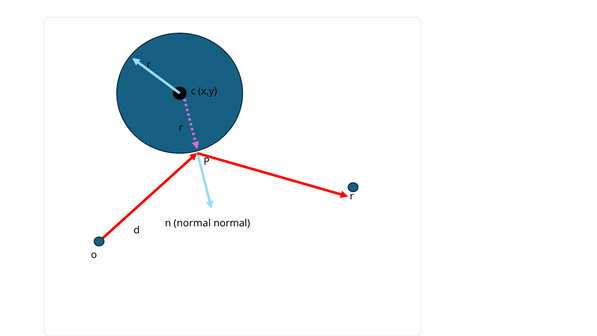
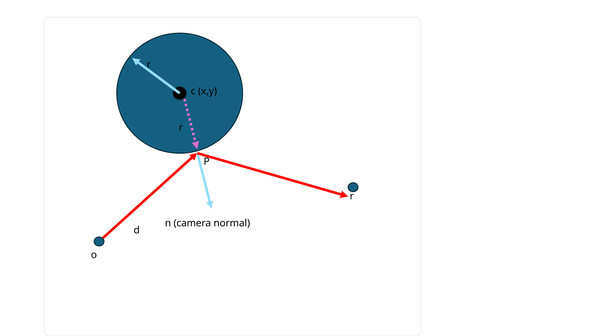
n normal: normal -> camera
